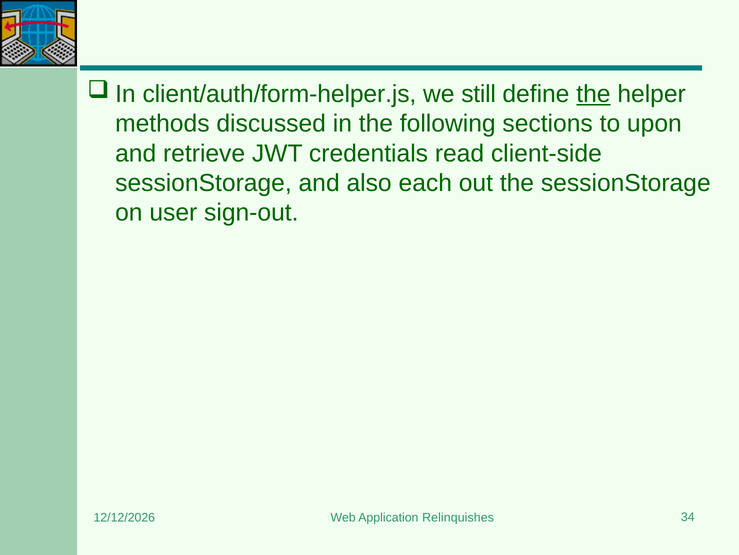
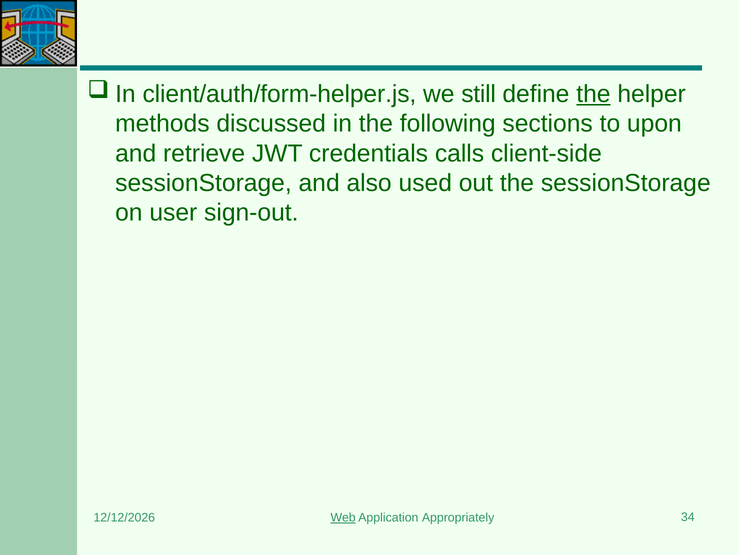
read: read -> calls
each: each -> used
Web underline: none -> present
Relinquishes: Relinquishes -> Appropriately
